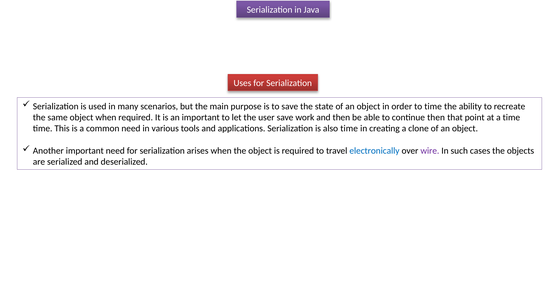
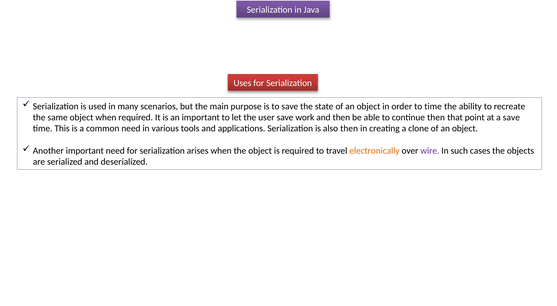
a time: time -> save
also time: time -> then
electronically colour: blue -> orange
